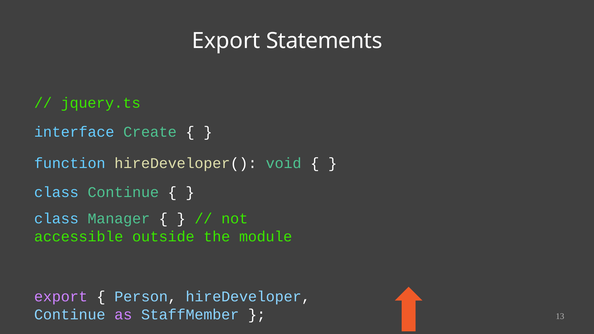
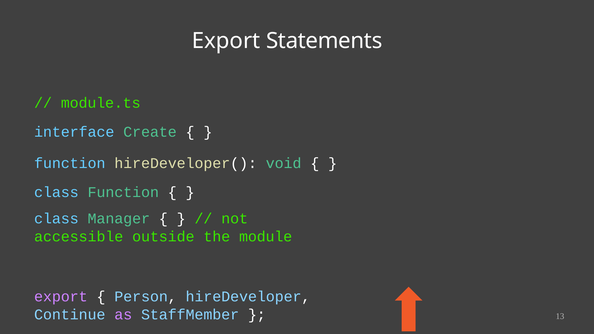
jquery.ts: jquery.ts -> module.ts
class Continue: Continue -> Function
